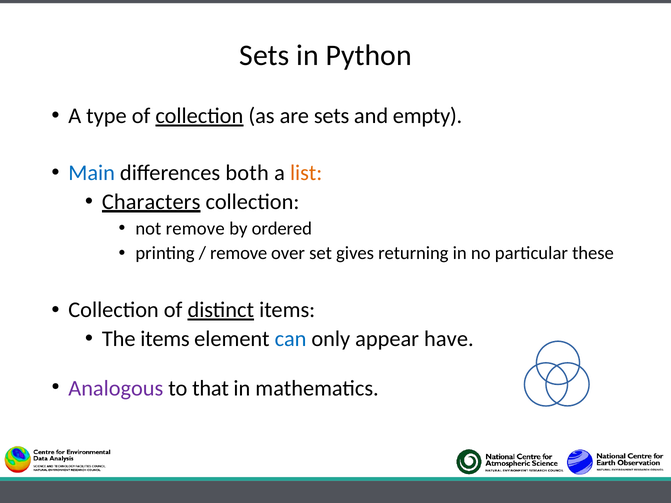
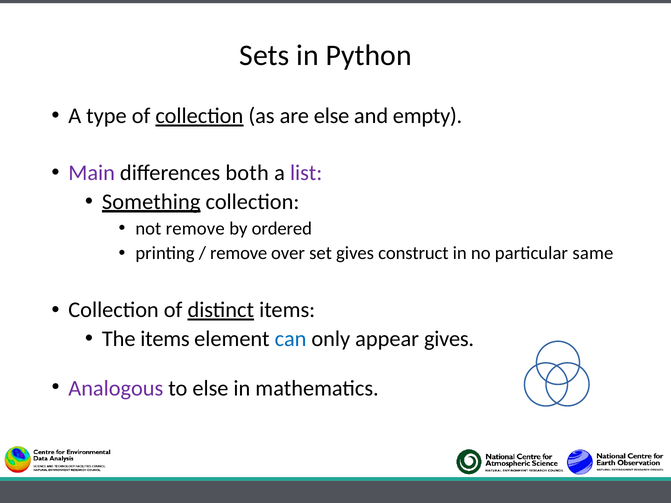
are sets: sets -> else
Main colour: blue -> purple
list colour: orange -> purple
Characters: Characters -> Something
returning: returning -> construct
these: these -> same
appear have: have -> gives
to that: that -> else
